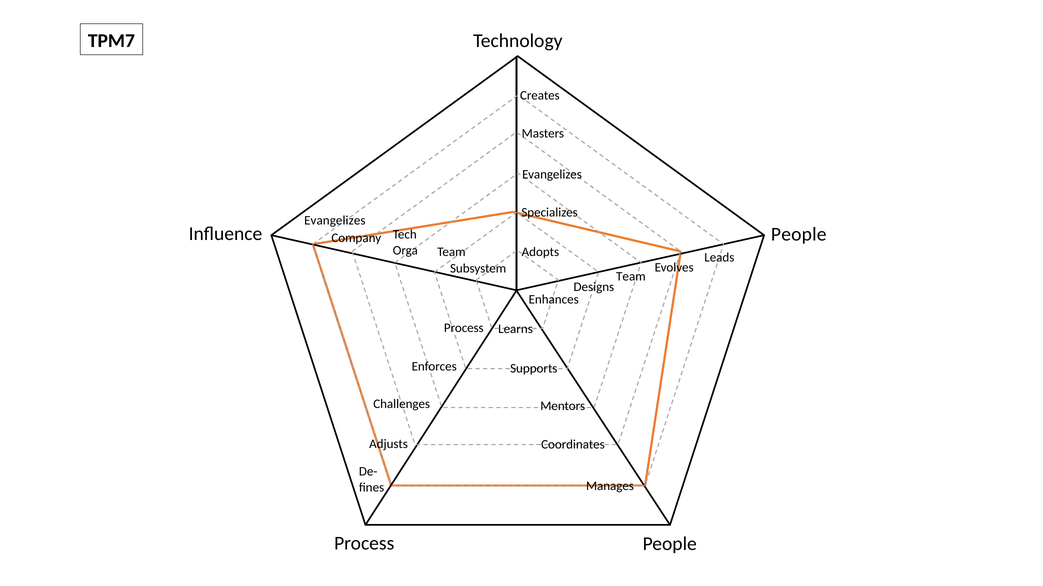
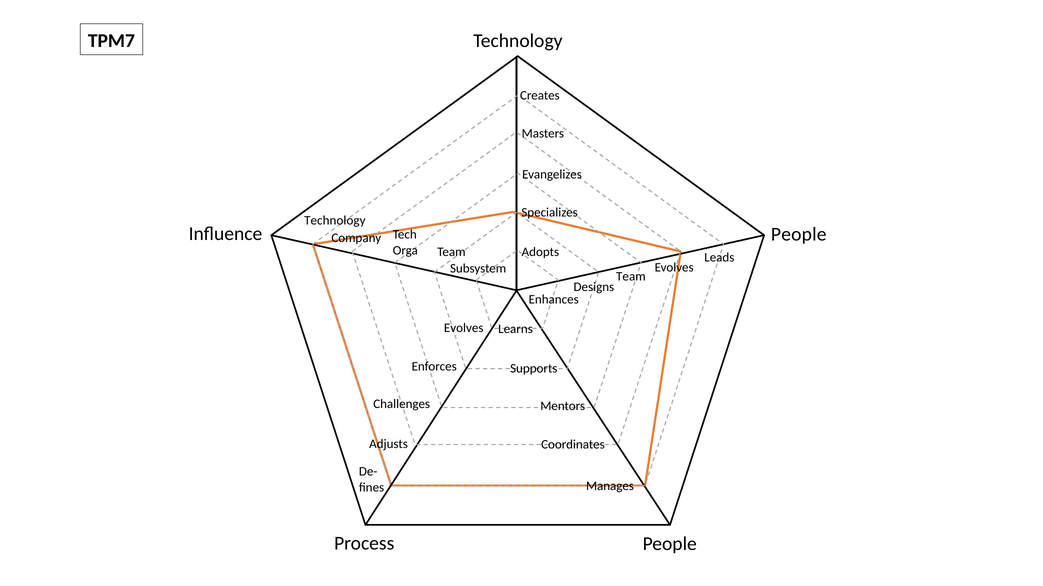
Evangelizes at (335, 221): Evangelizes -> Technology
Process at (464, 328): Process -> Evolves
